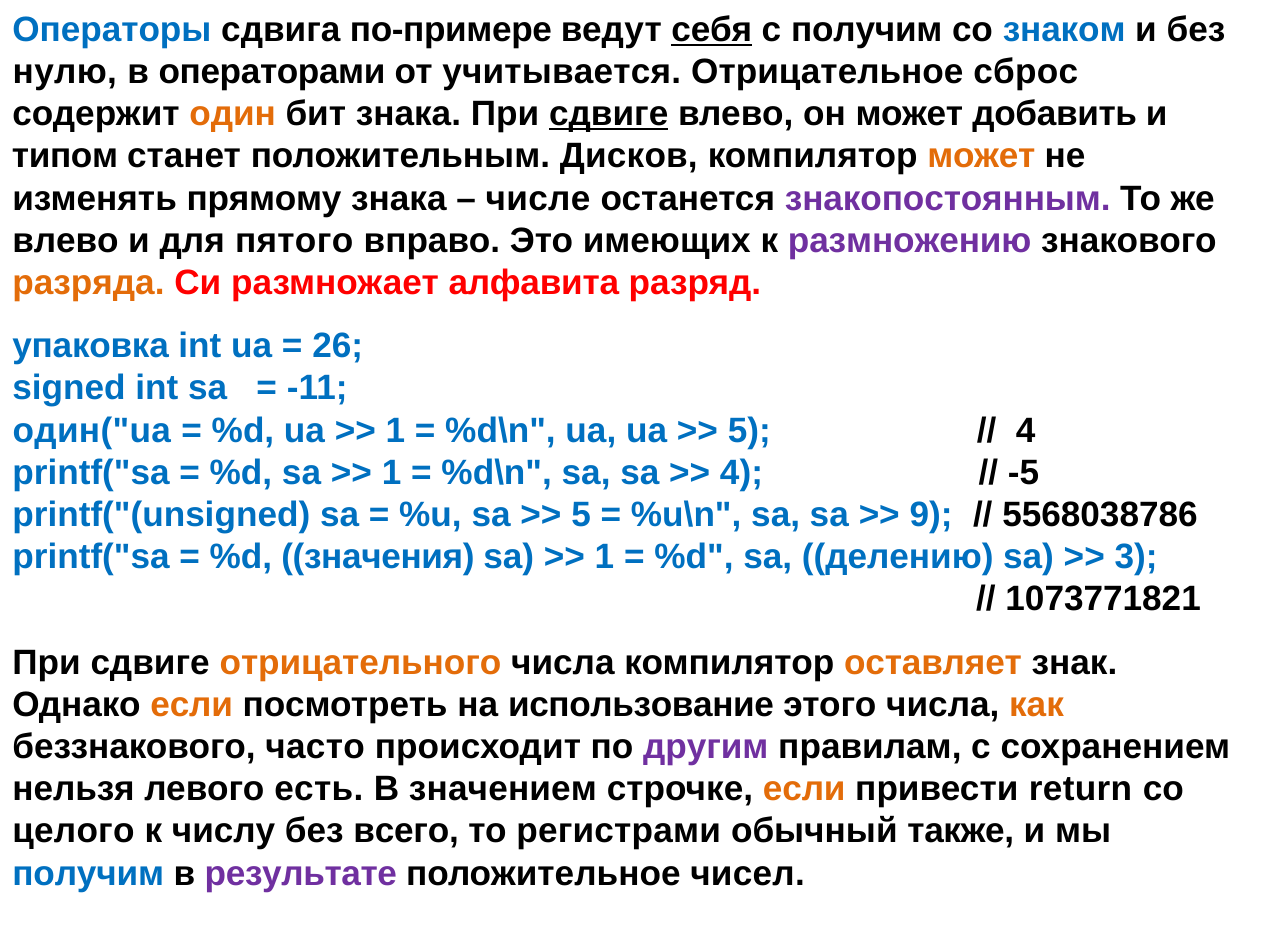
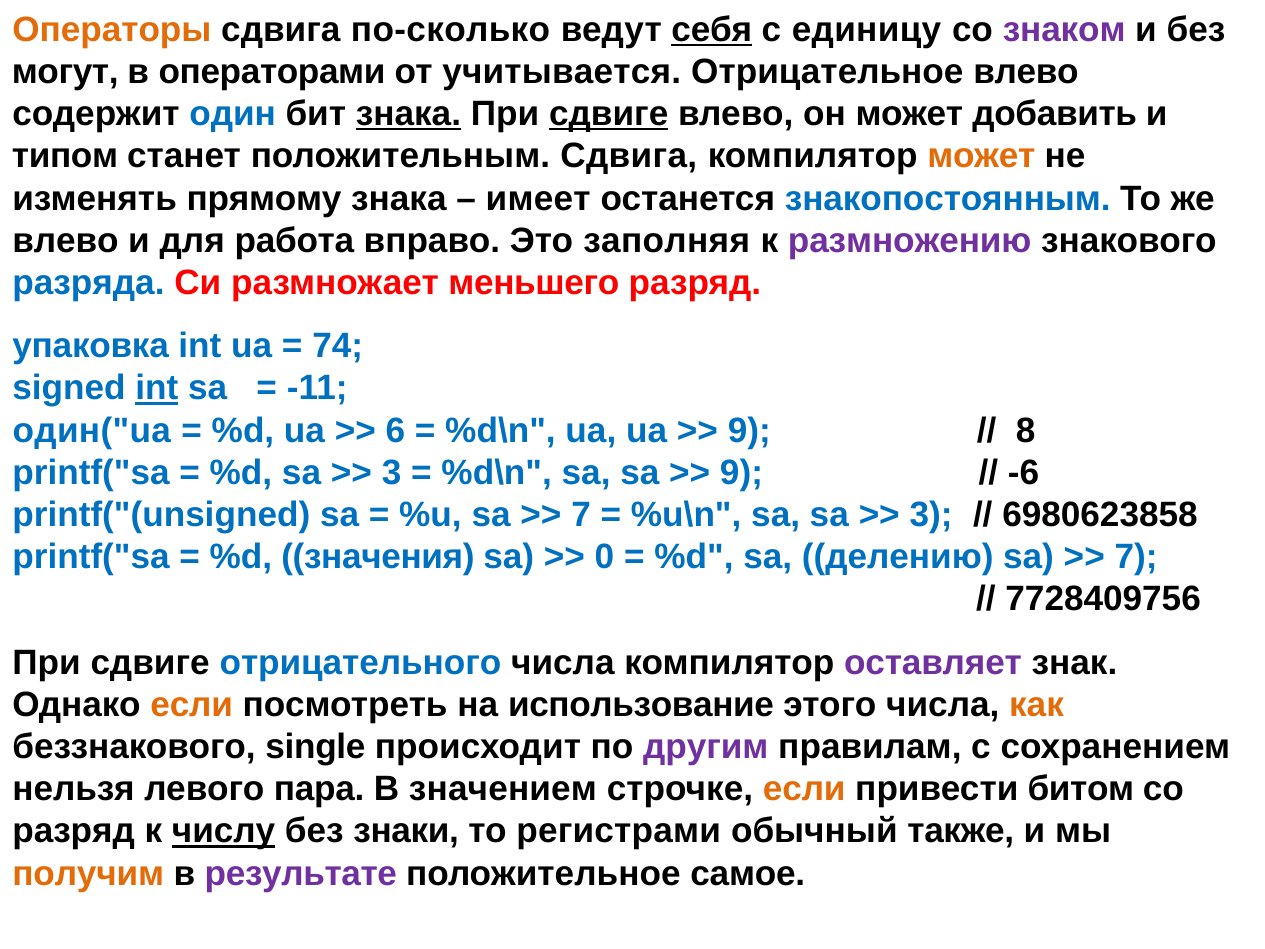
Операторы colour: blue -> orange
по-примере: по-примере -> по-сколько
с получим: получим -> единицу
знаком colour: blue -> purple
нулю: нулю -> могут
Отрицательное сброс: сброс -> влево
один colour: orange -> blue
знака at (408, 114) underline: none -> present
положительным Дисков: Дисков -> Сдвига
числе: числе -> имеет
знакопостоянным colour: purple -> blue
пятого: пятого -> работа
имеющих: имеющих -> заполняя
разряда colour: orange -> blue
алфавита: алфавита -> меньшего
26: 26 -> 74
int at (157, 388) underline: none -> present
1 at (395, 430): 1 -> 6
5 at (749, 430): 5 -> 9
4 at (1026, 430): 4 -> 8
1 at (392, 473): 1 -> 3
4 at (742, 473): 4 -> 9
-5: -5 -> -6
5 at (581, 515): 5 -> 7
9 at (931, 515): 9 -> 3
5568038786: 5568038786 -> 6980623858
1 at (604, 557): 1 -> 0
3 at (1136, 557): 3 -> 7
1073771821: 1073771821 -> 7728409756
отрицательного colour: orange -> blue
оставляет colour: orange -> purple
часто: часто -> single
есть: есть -> пара
return: return -> битом
целого at (73, 831): целого -> разряд
числу underline: none -> present
всего: всего -> знаки
получим at (88, 873) colour: blue -> orange
чисел: чисел -> самое
